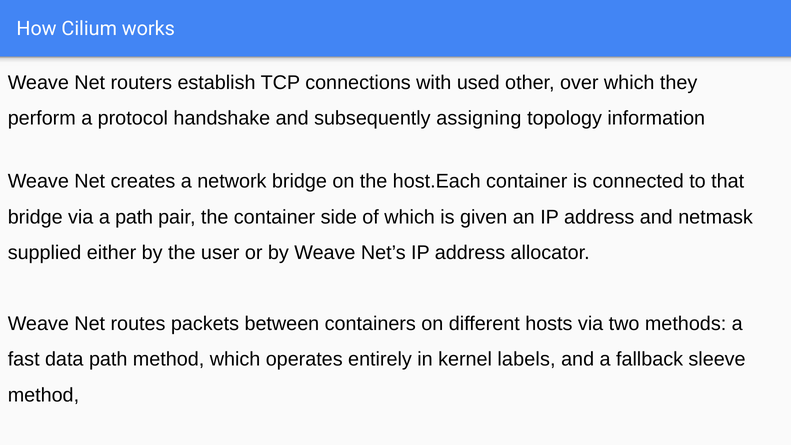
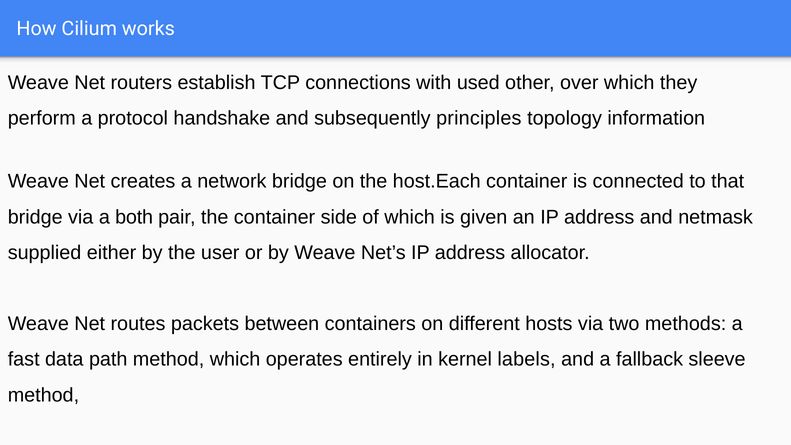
assigning: assigning -> principles
a path: path -> both
